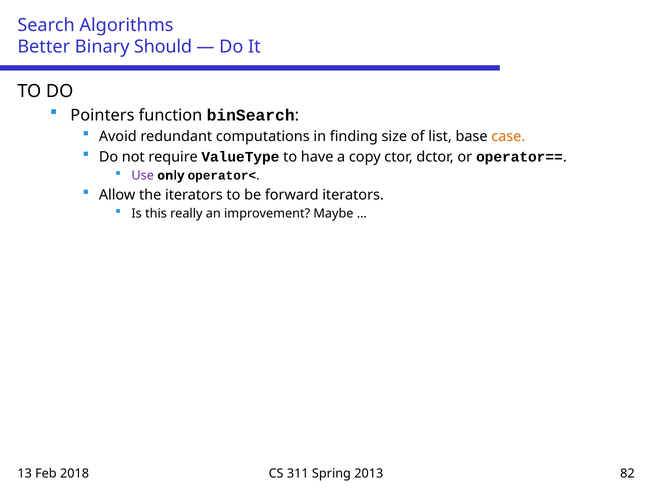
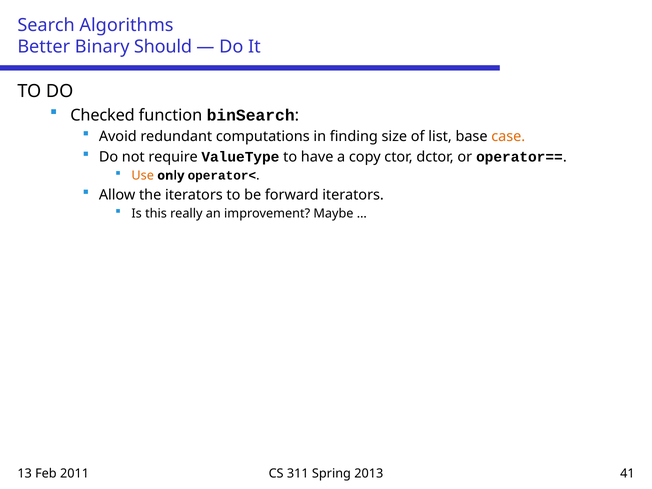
Pointers: Pointers -> Checked
Use colour: purple -> orange
2018: 2018 -> 2011
82: 82 -> 41
